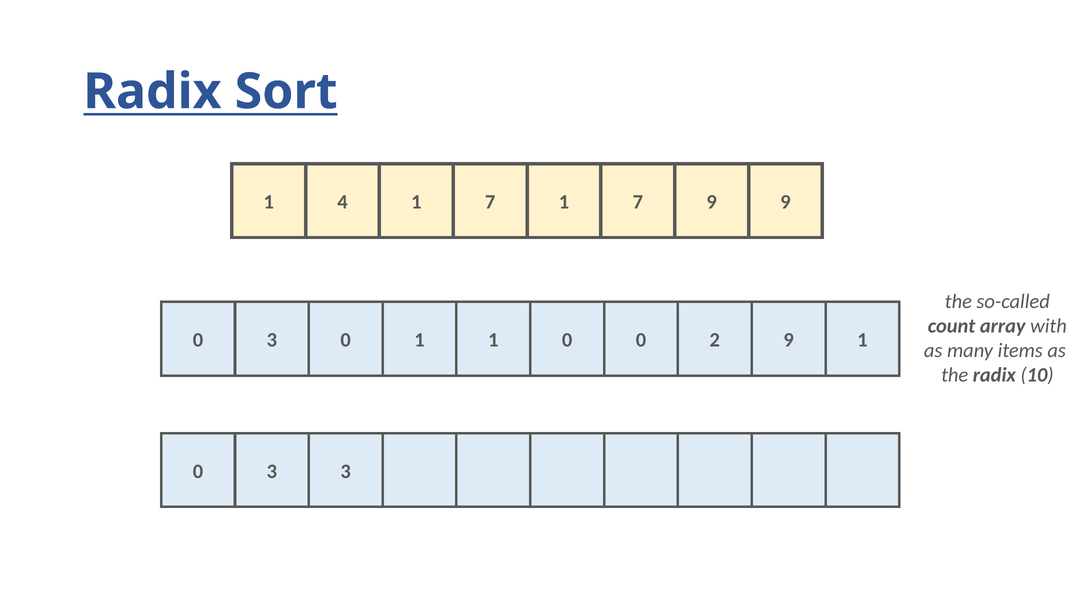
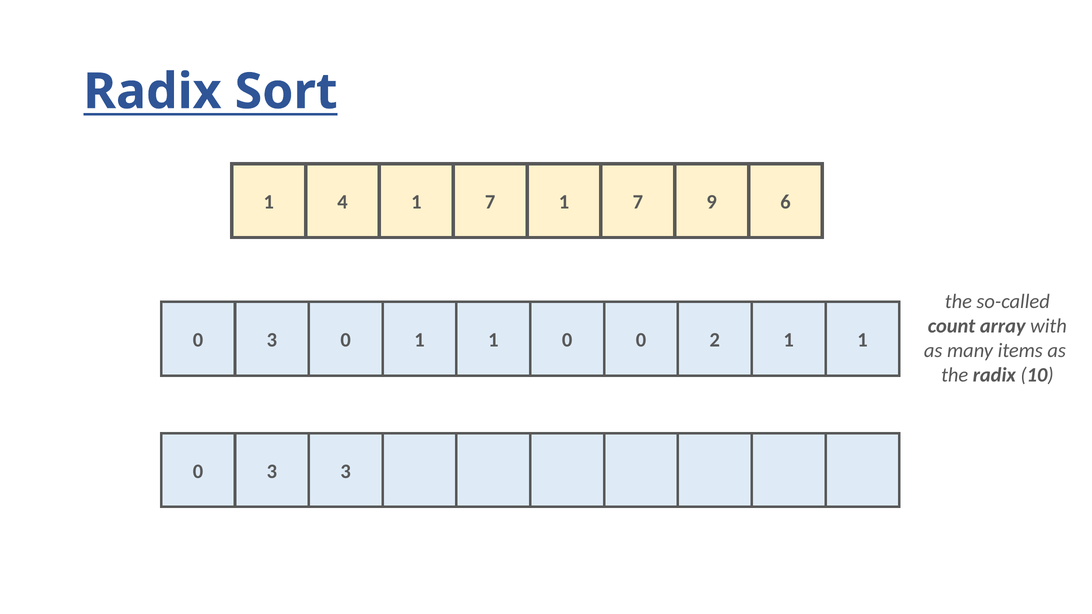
9 9: 9 -> 6
2 9: 9 -> 1
